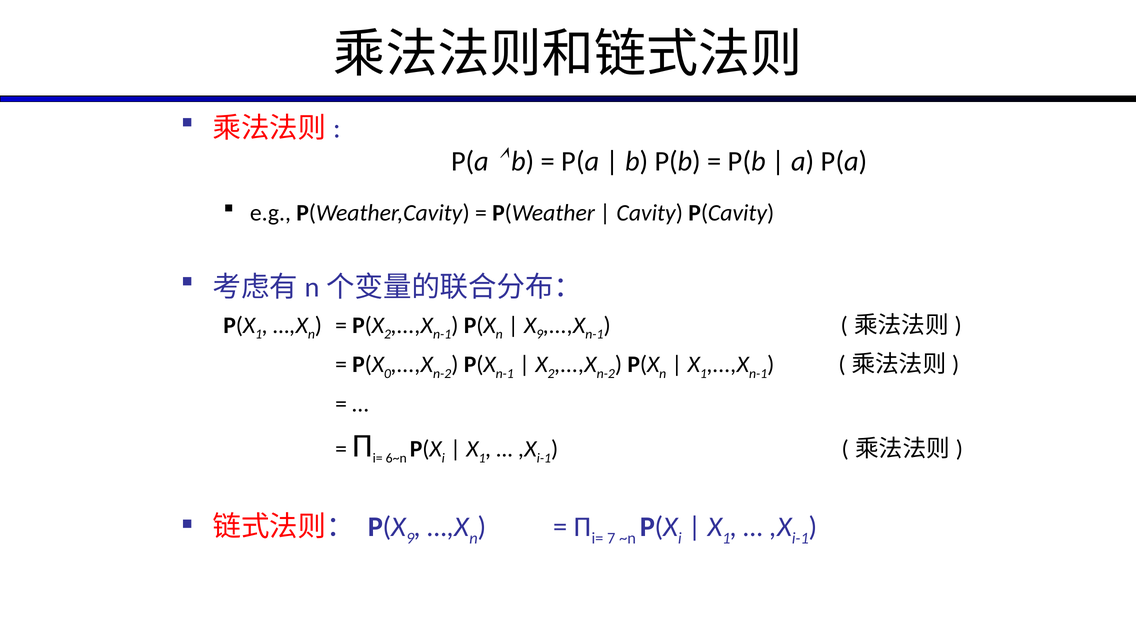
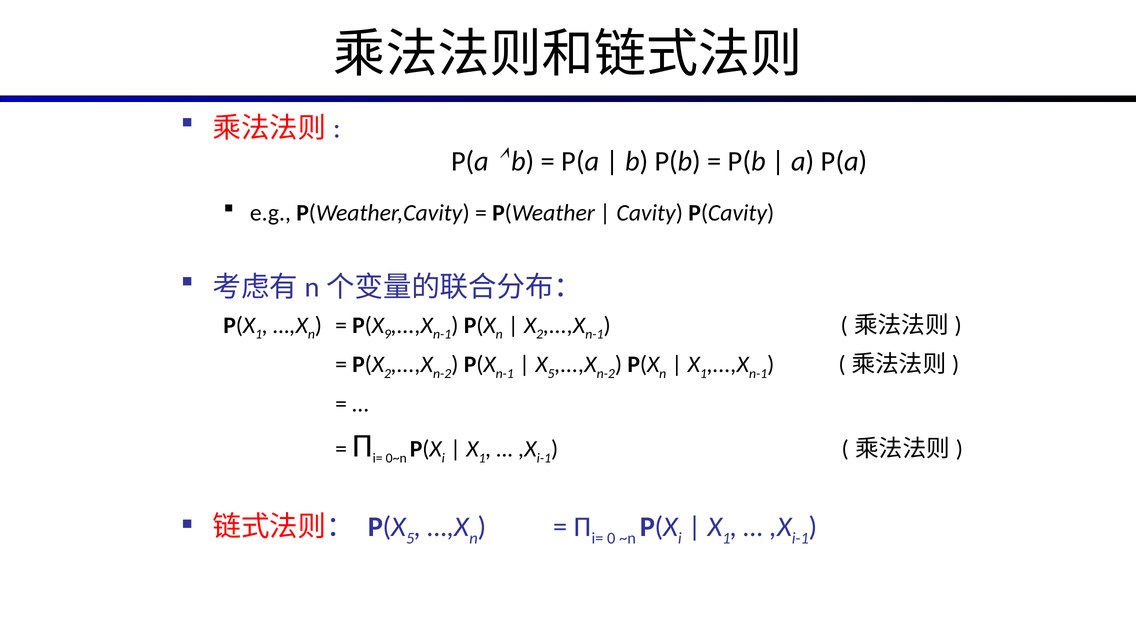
2 at (387, 334): 2 -> 9
9 at (540, 334): 9 -> 2
0 at (387, 374): 0 -> 2
2 at (551, 374): 2 -> 5
6~n: 6~n -> 0~n
9 at (410, 538): 9 -> 5
7: 7 -> 0
